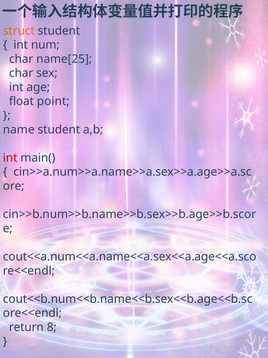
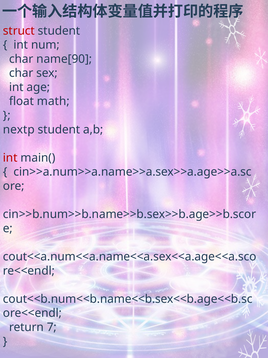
struct colour: orange -> red
name[25: name[25 -> name[90
point: point -> math
name: name -> nextp
8: 8 -> 7
